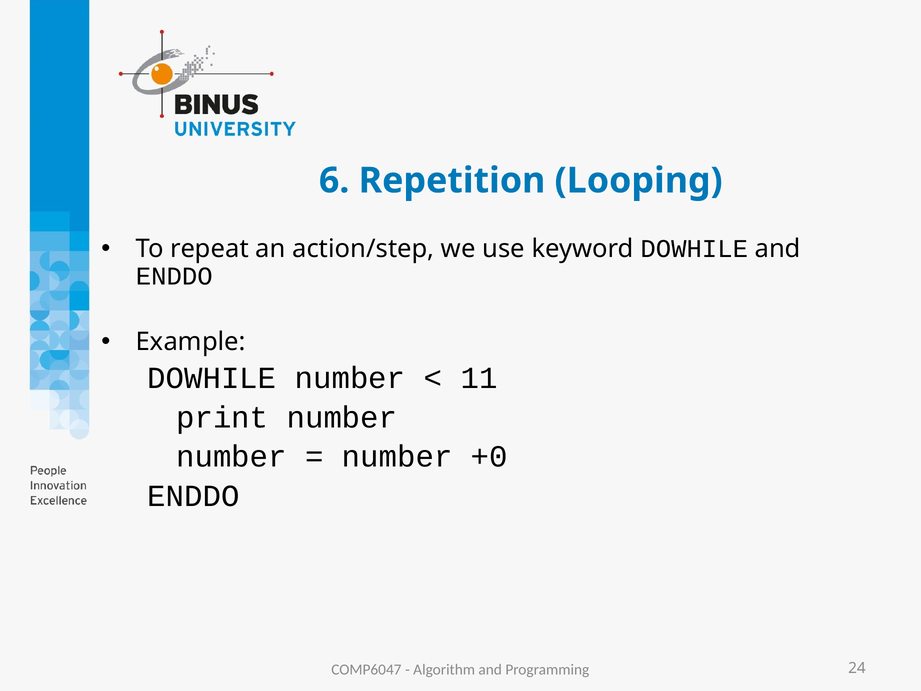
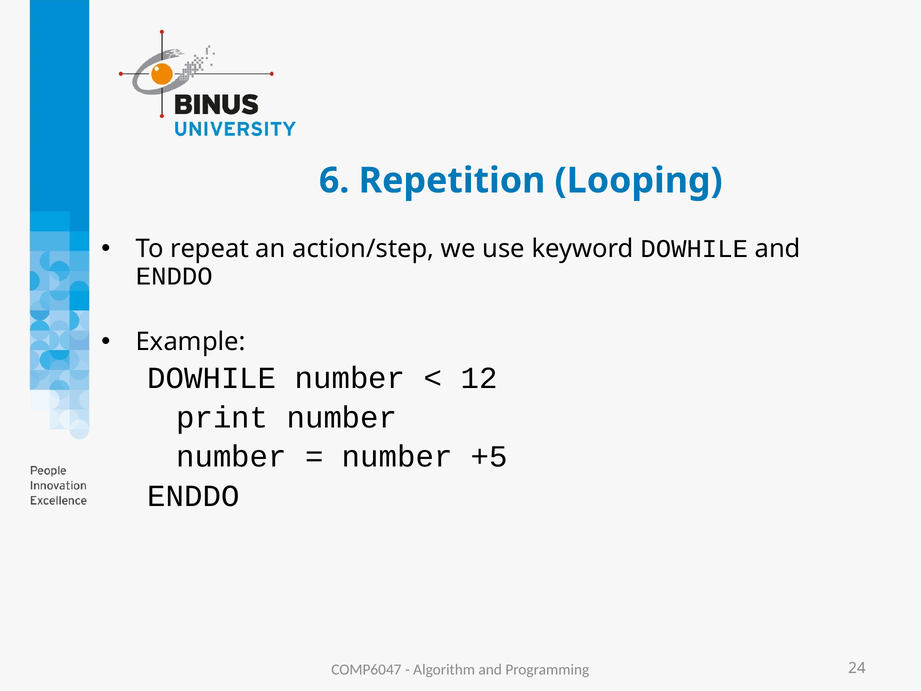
11: 11 -> 12
+0: +0 -> +5
